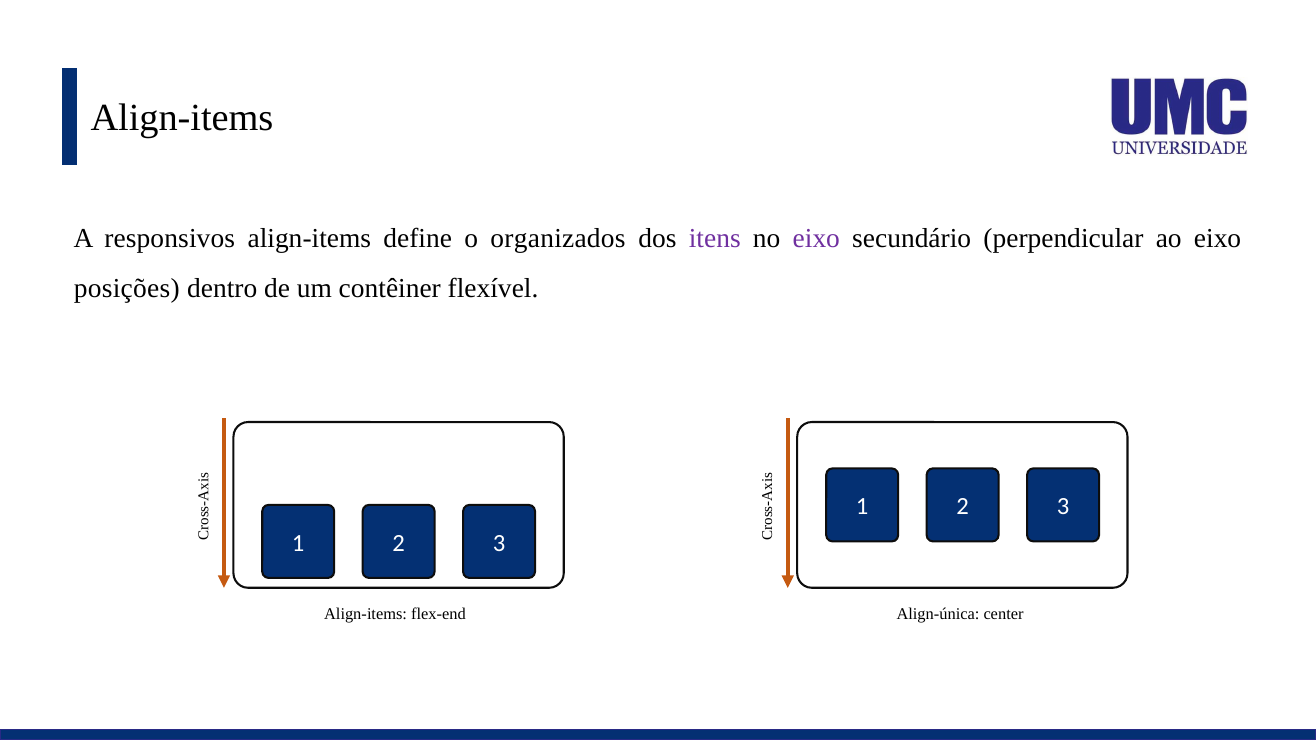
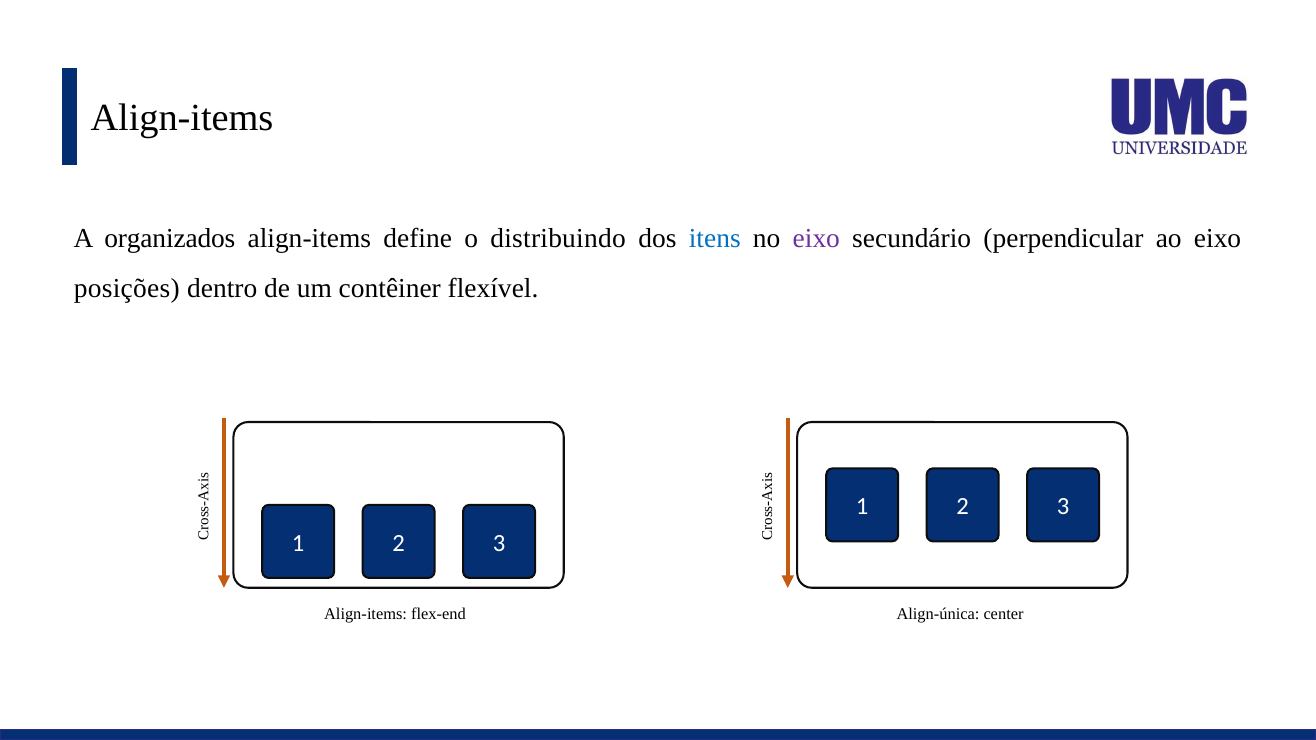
responsivos: responsivos -> organizados
organizados: organizados -> distribuindo
itens colour: purple -> blue
